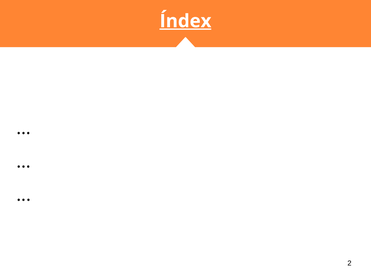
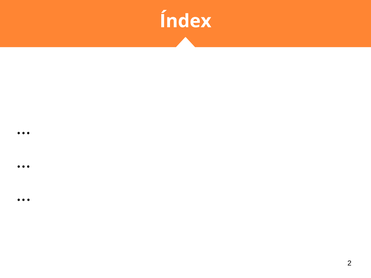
Índex underline: present -> none
